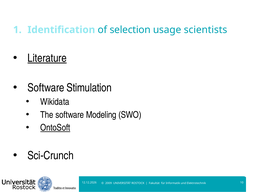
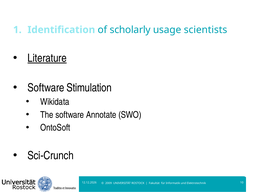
selection: selection -> scholarly
Modeling: Modeling -> Annotate
OntoSoft underline: present -> none
